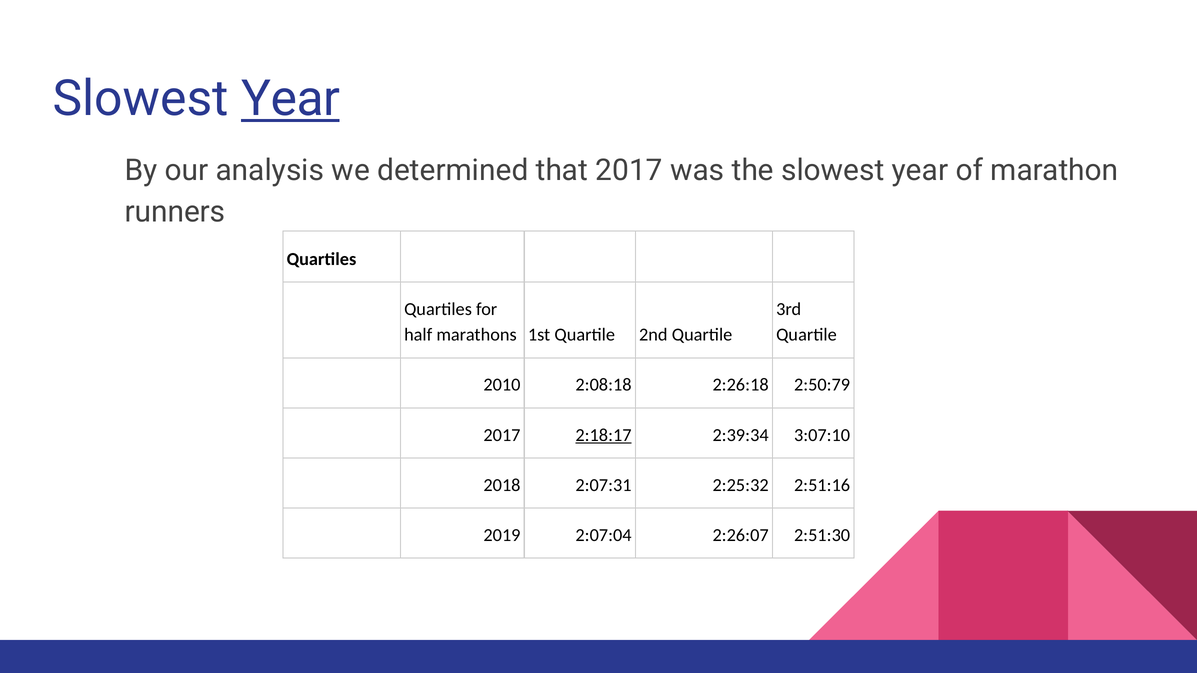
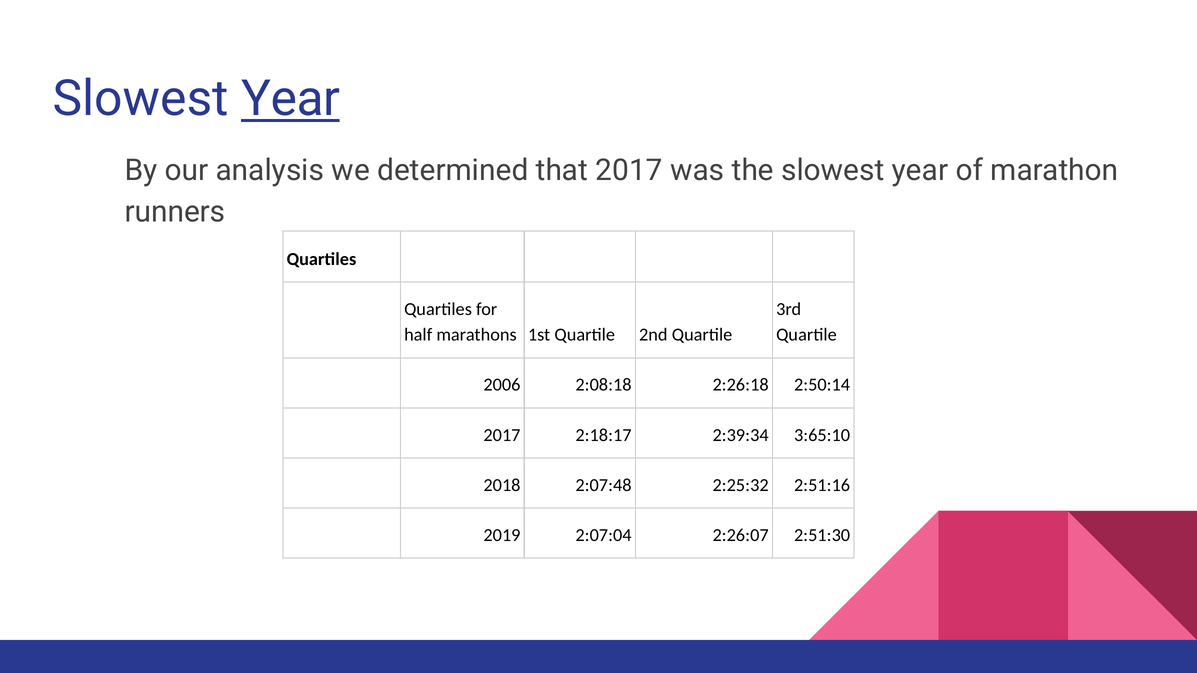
2010: 2010 -> 2006
2:50:79: 2:50:79 -> 2:50:14
2:18:17 underline: present -> none
3:07:10: 3:07:10 -> 3:65:10
2:07:31: 2:07:31 -> 2:07:48
